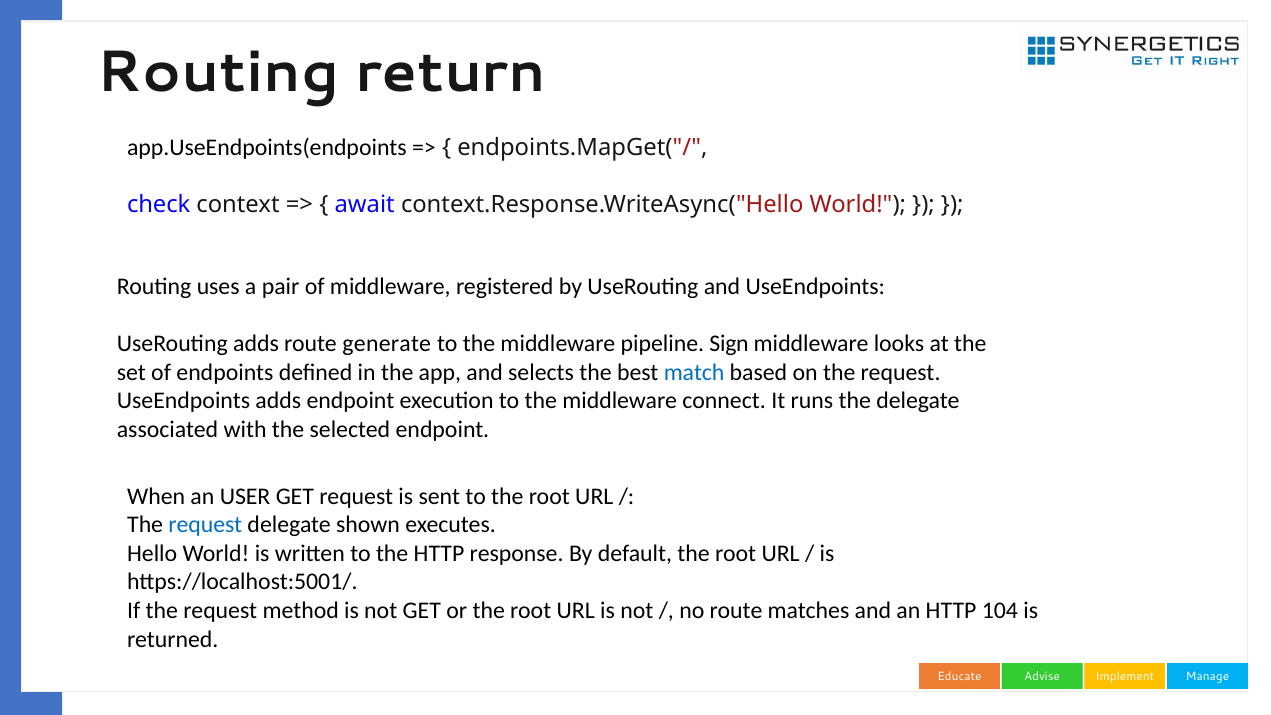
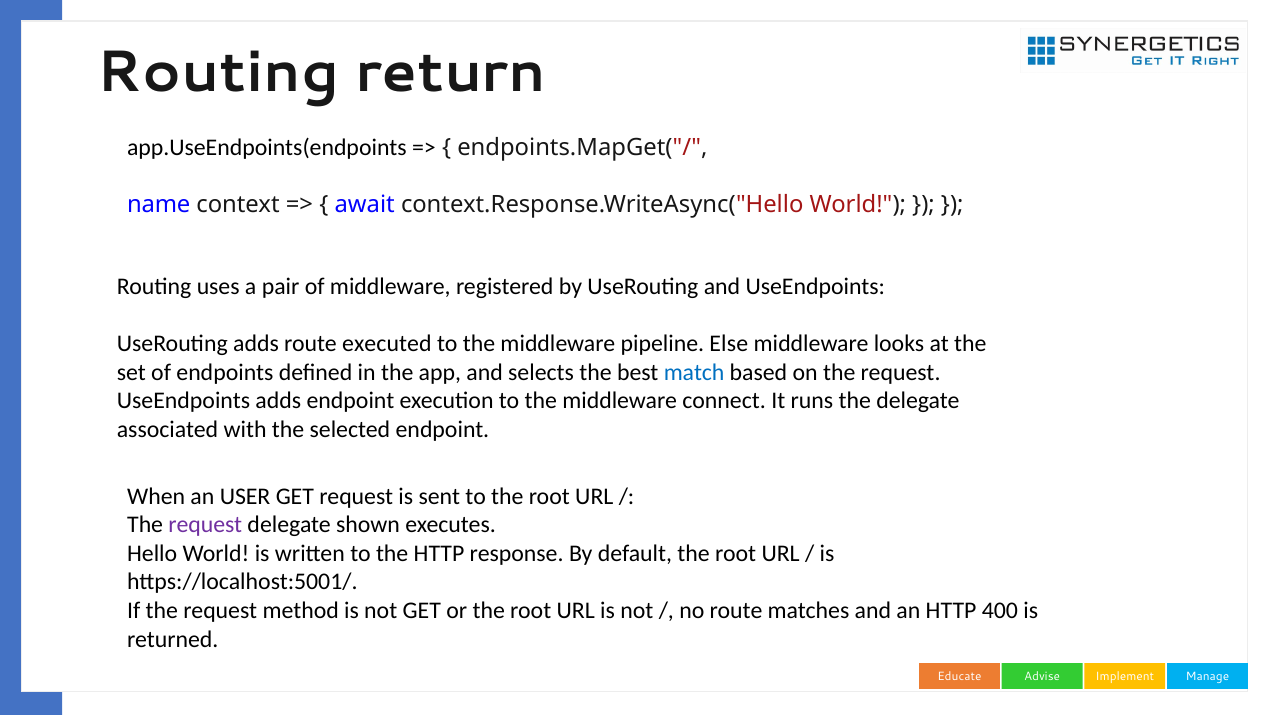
check: check -> name
generate: generate -> executed
Sign: Sign -> Else
request at (205, 525) colour: blue -> purple
104: 104 -> 400
